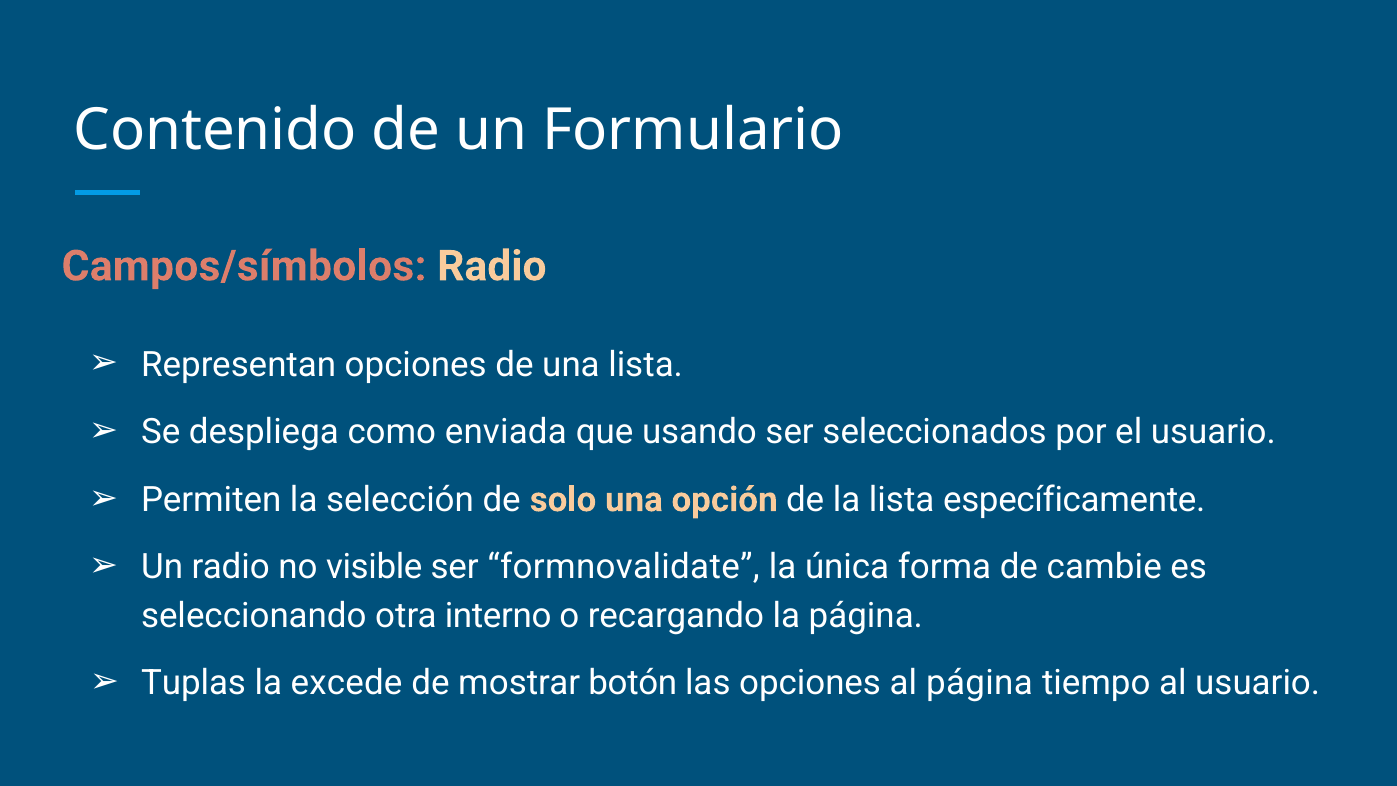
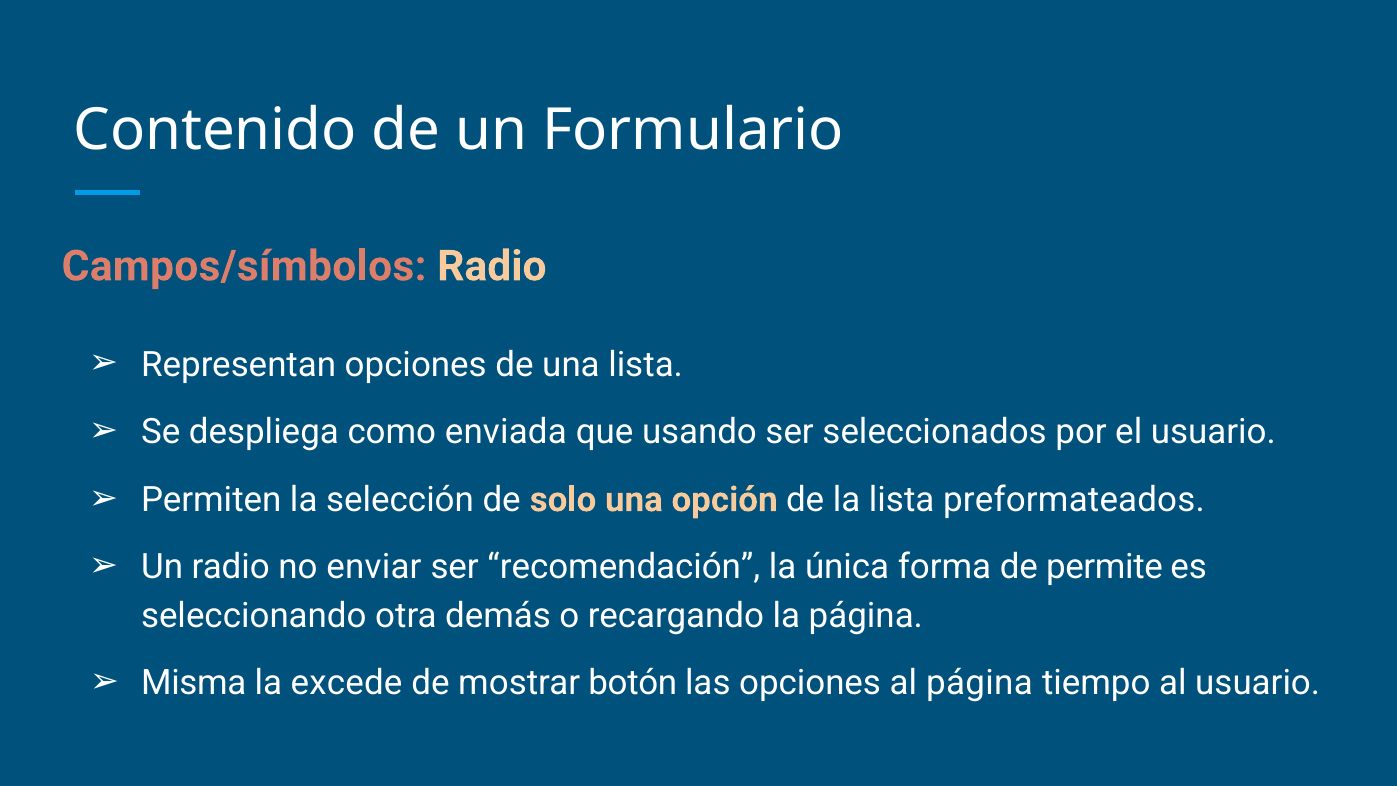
específicamente: específicamente -> preformateados
visible: visible -> enviar
formnovalidate: formnovalidate -> recomendación
cambie: cambie -> permite
interno: interno -> demás
Tuplas: Tuplas -> Misma
